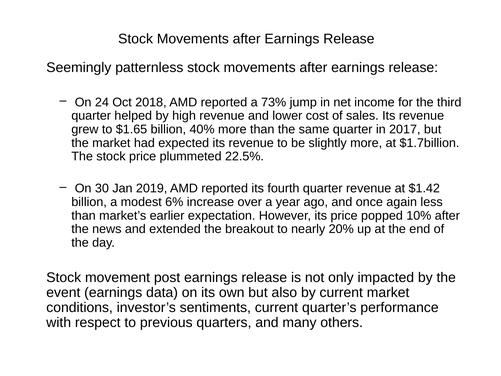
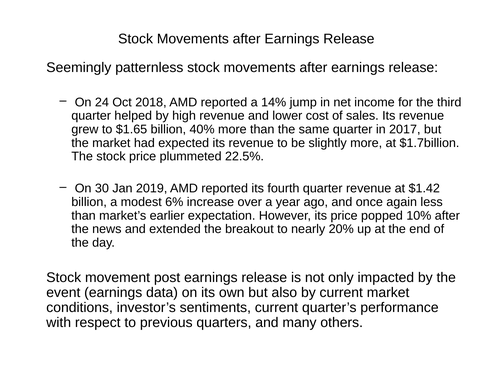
73%: 73% -> 14%
